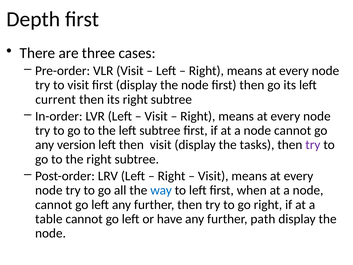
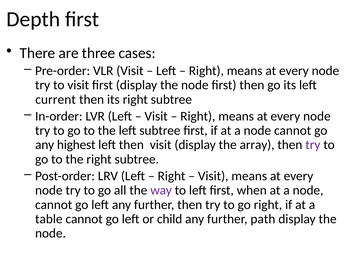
version: version -> highest
tasks: tasks -> array
way colour: blue -> purple
have: have -> child
